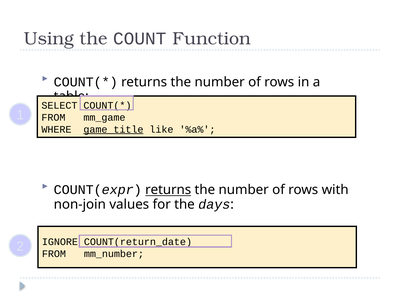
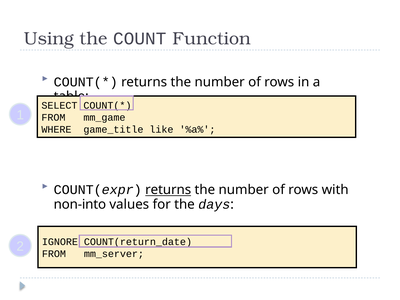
game_title underline: present -> none
non-join: non-join -> non-into
mm_number: mm_number -> mm_server
